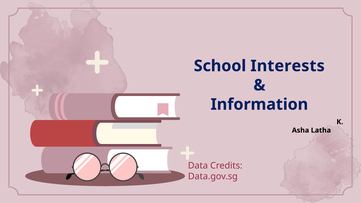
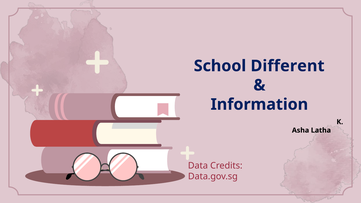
Interests: Interests -> Different
